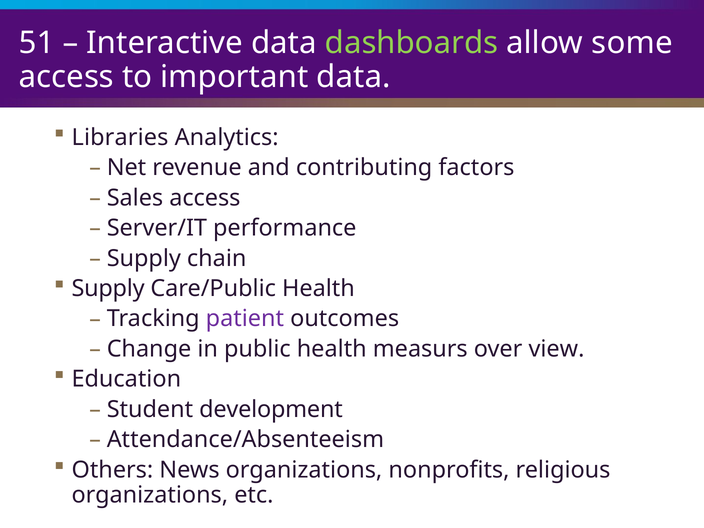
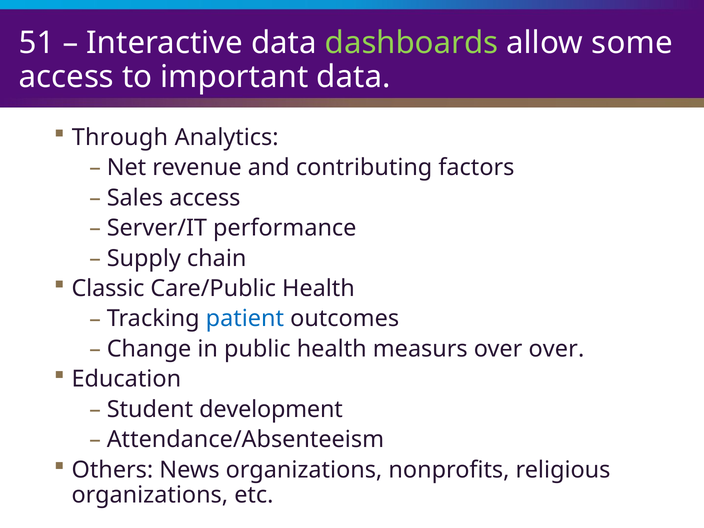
Libraries: Libraries -> Through
Supply at (108, 289): Supply -> Classic
patient colour: purple -> blue
over view: view -> over
